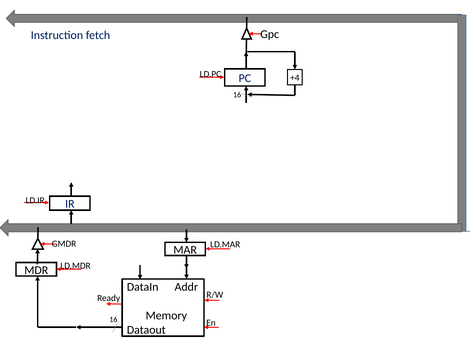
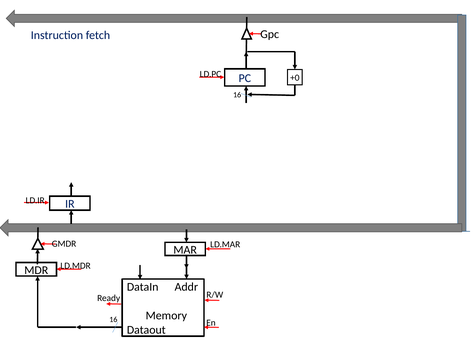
+4: +4 -> +0
